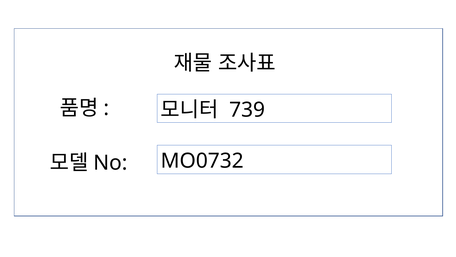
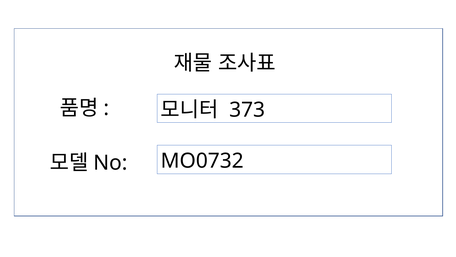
739: 739 -> 373
